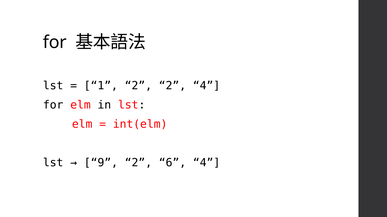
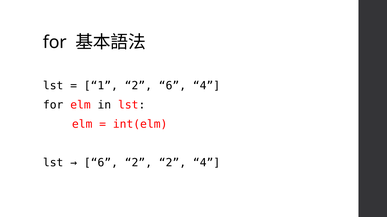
2 2: 2 -> 6
9 at (101, 163): 9 -> 6
2 6: 6 -> 2
